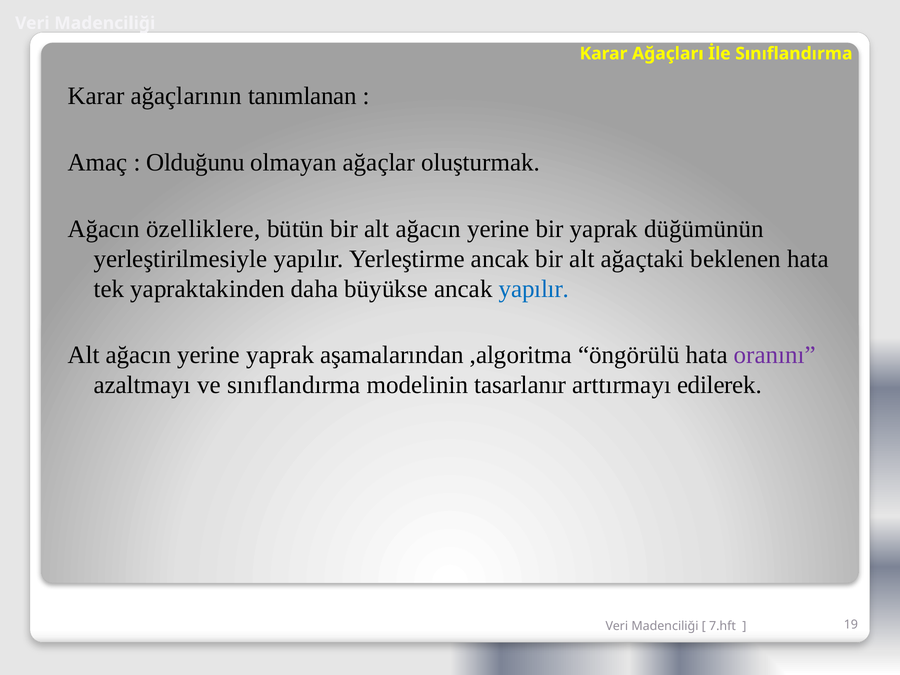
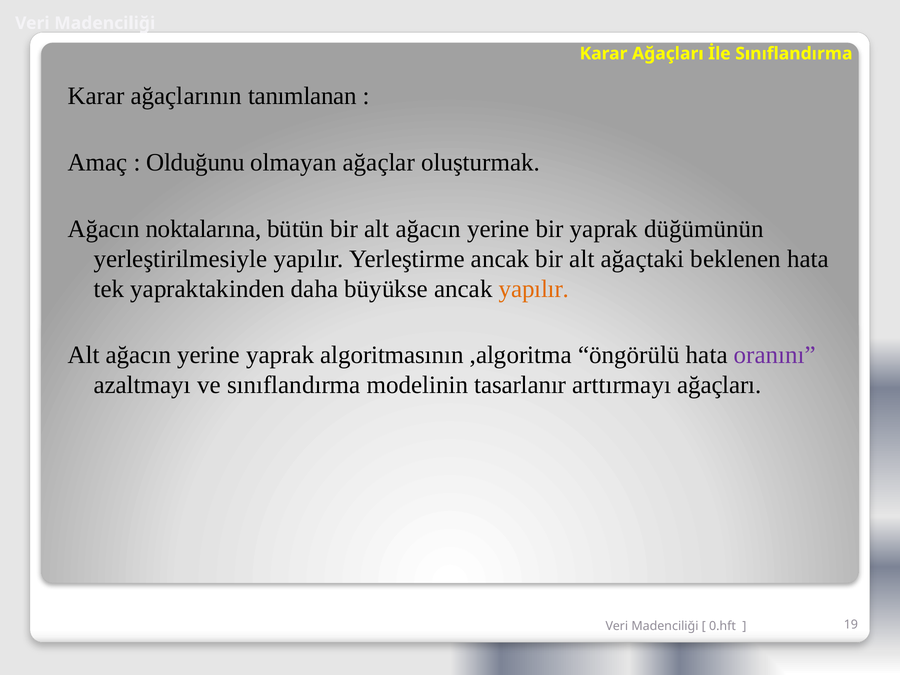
özelliklere: özelliklere -> noktalarına
yapılır at (534, 289) colour: blue -> orange
aşamalarından: aşamalarından -> algoritmasının
arttırmayı edilerek: edilerek -> ağaçları
7.hft: 7.hft -> 0.hft
